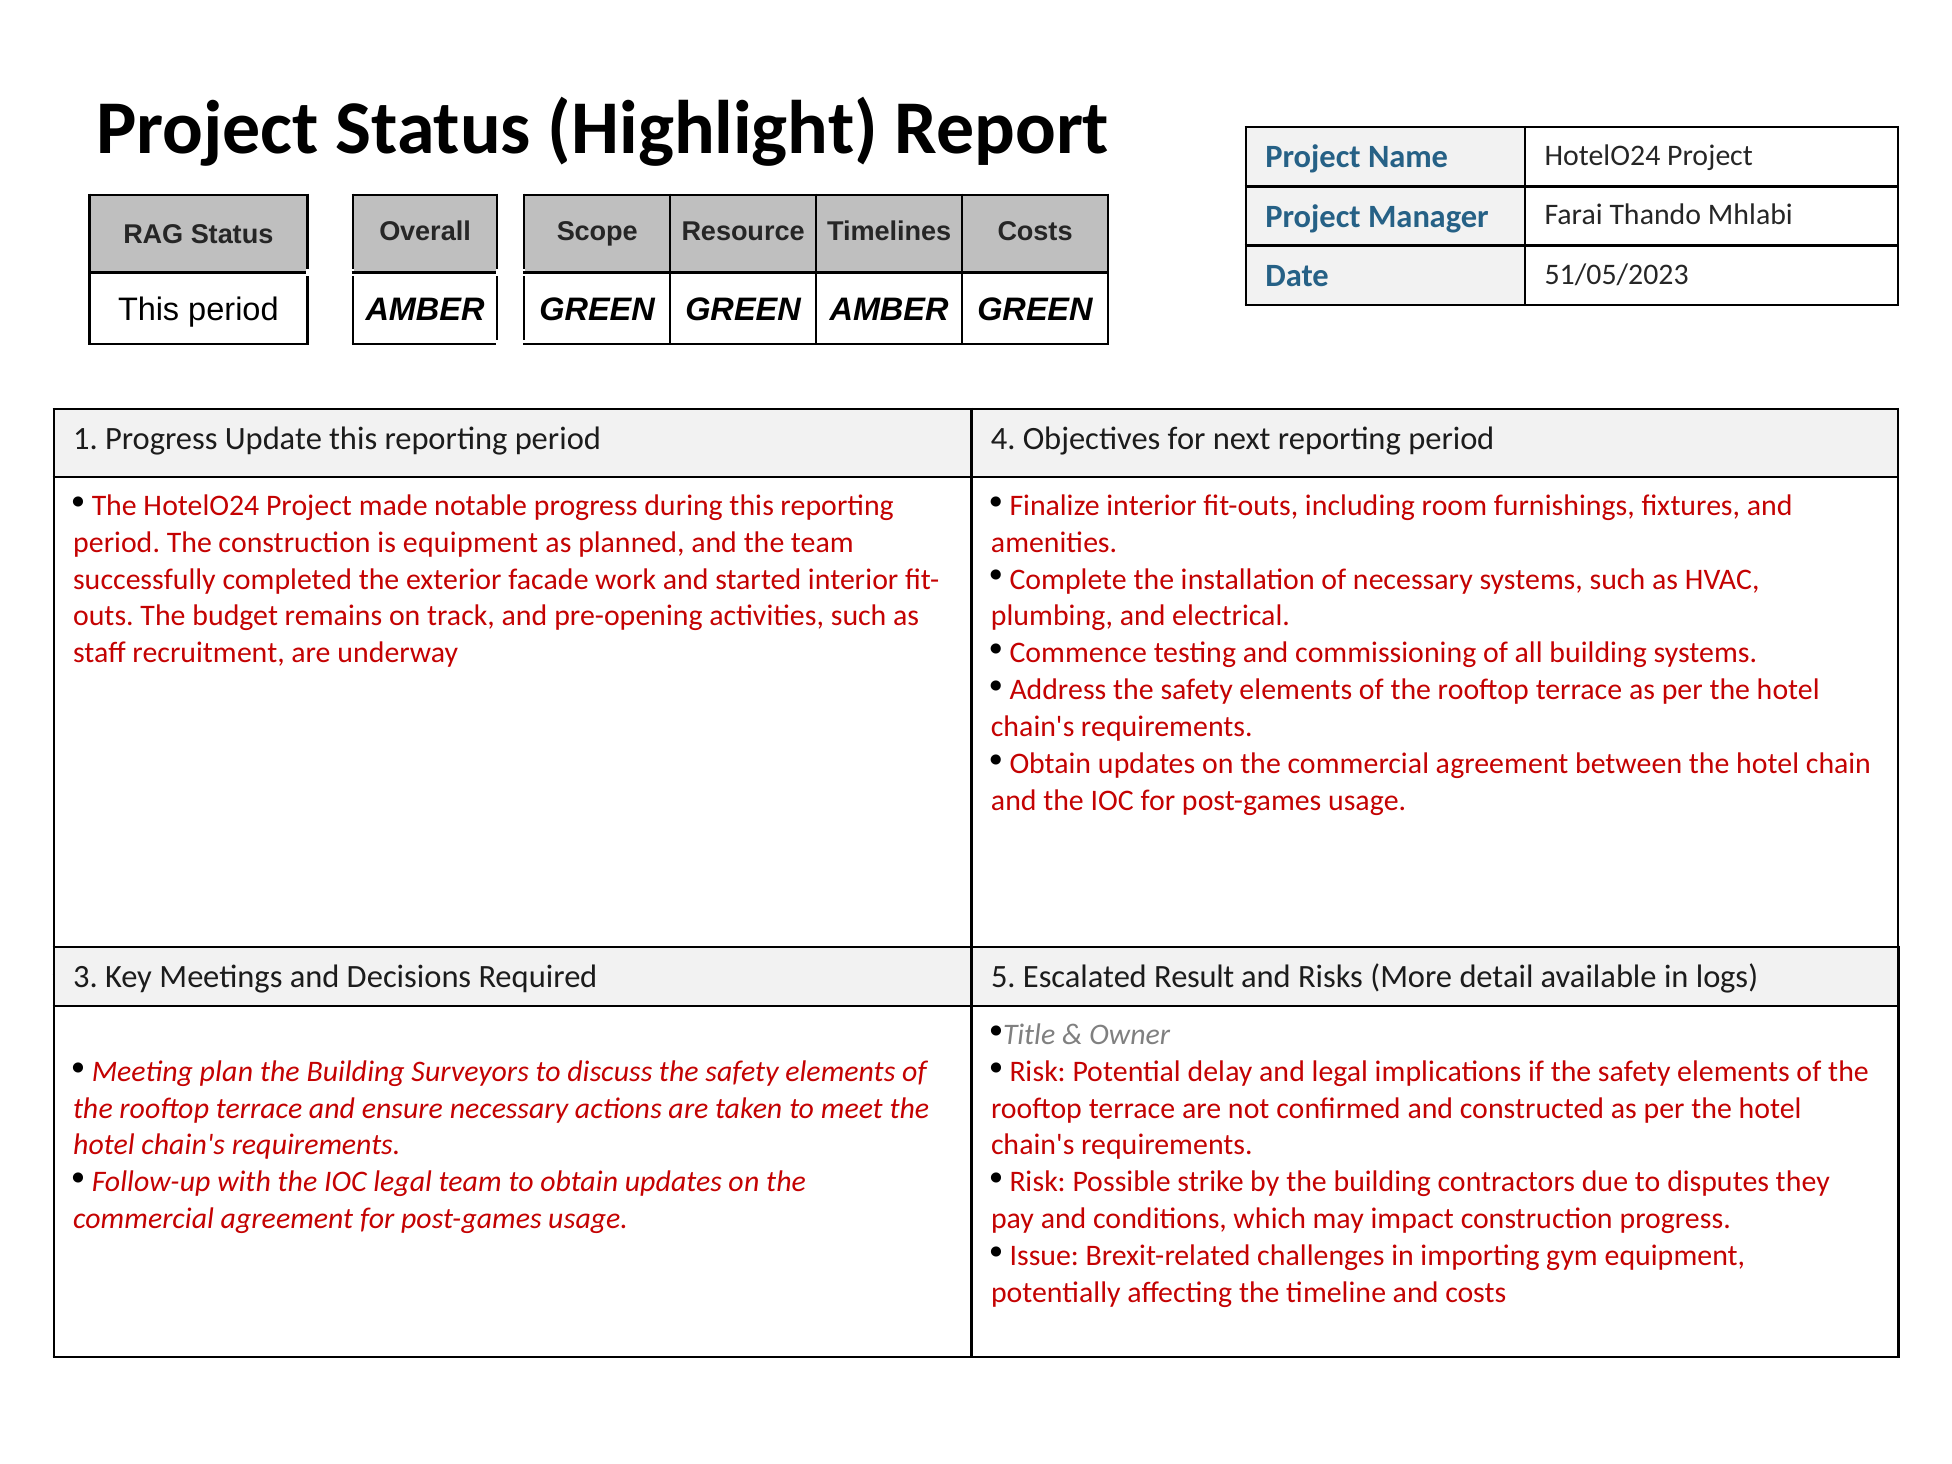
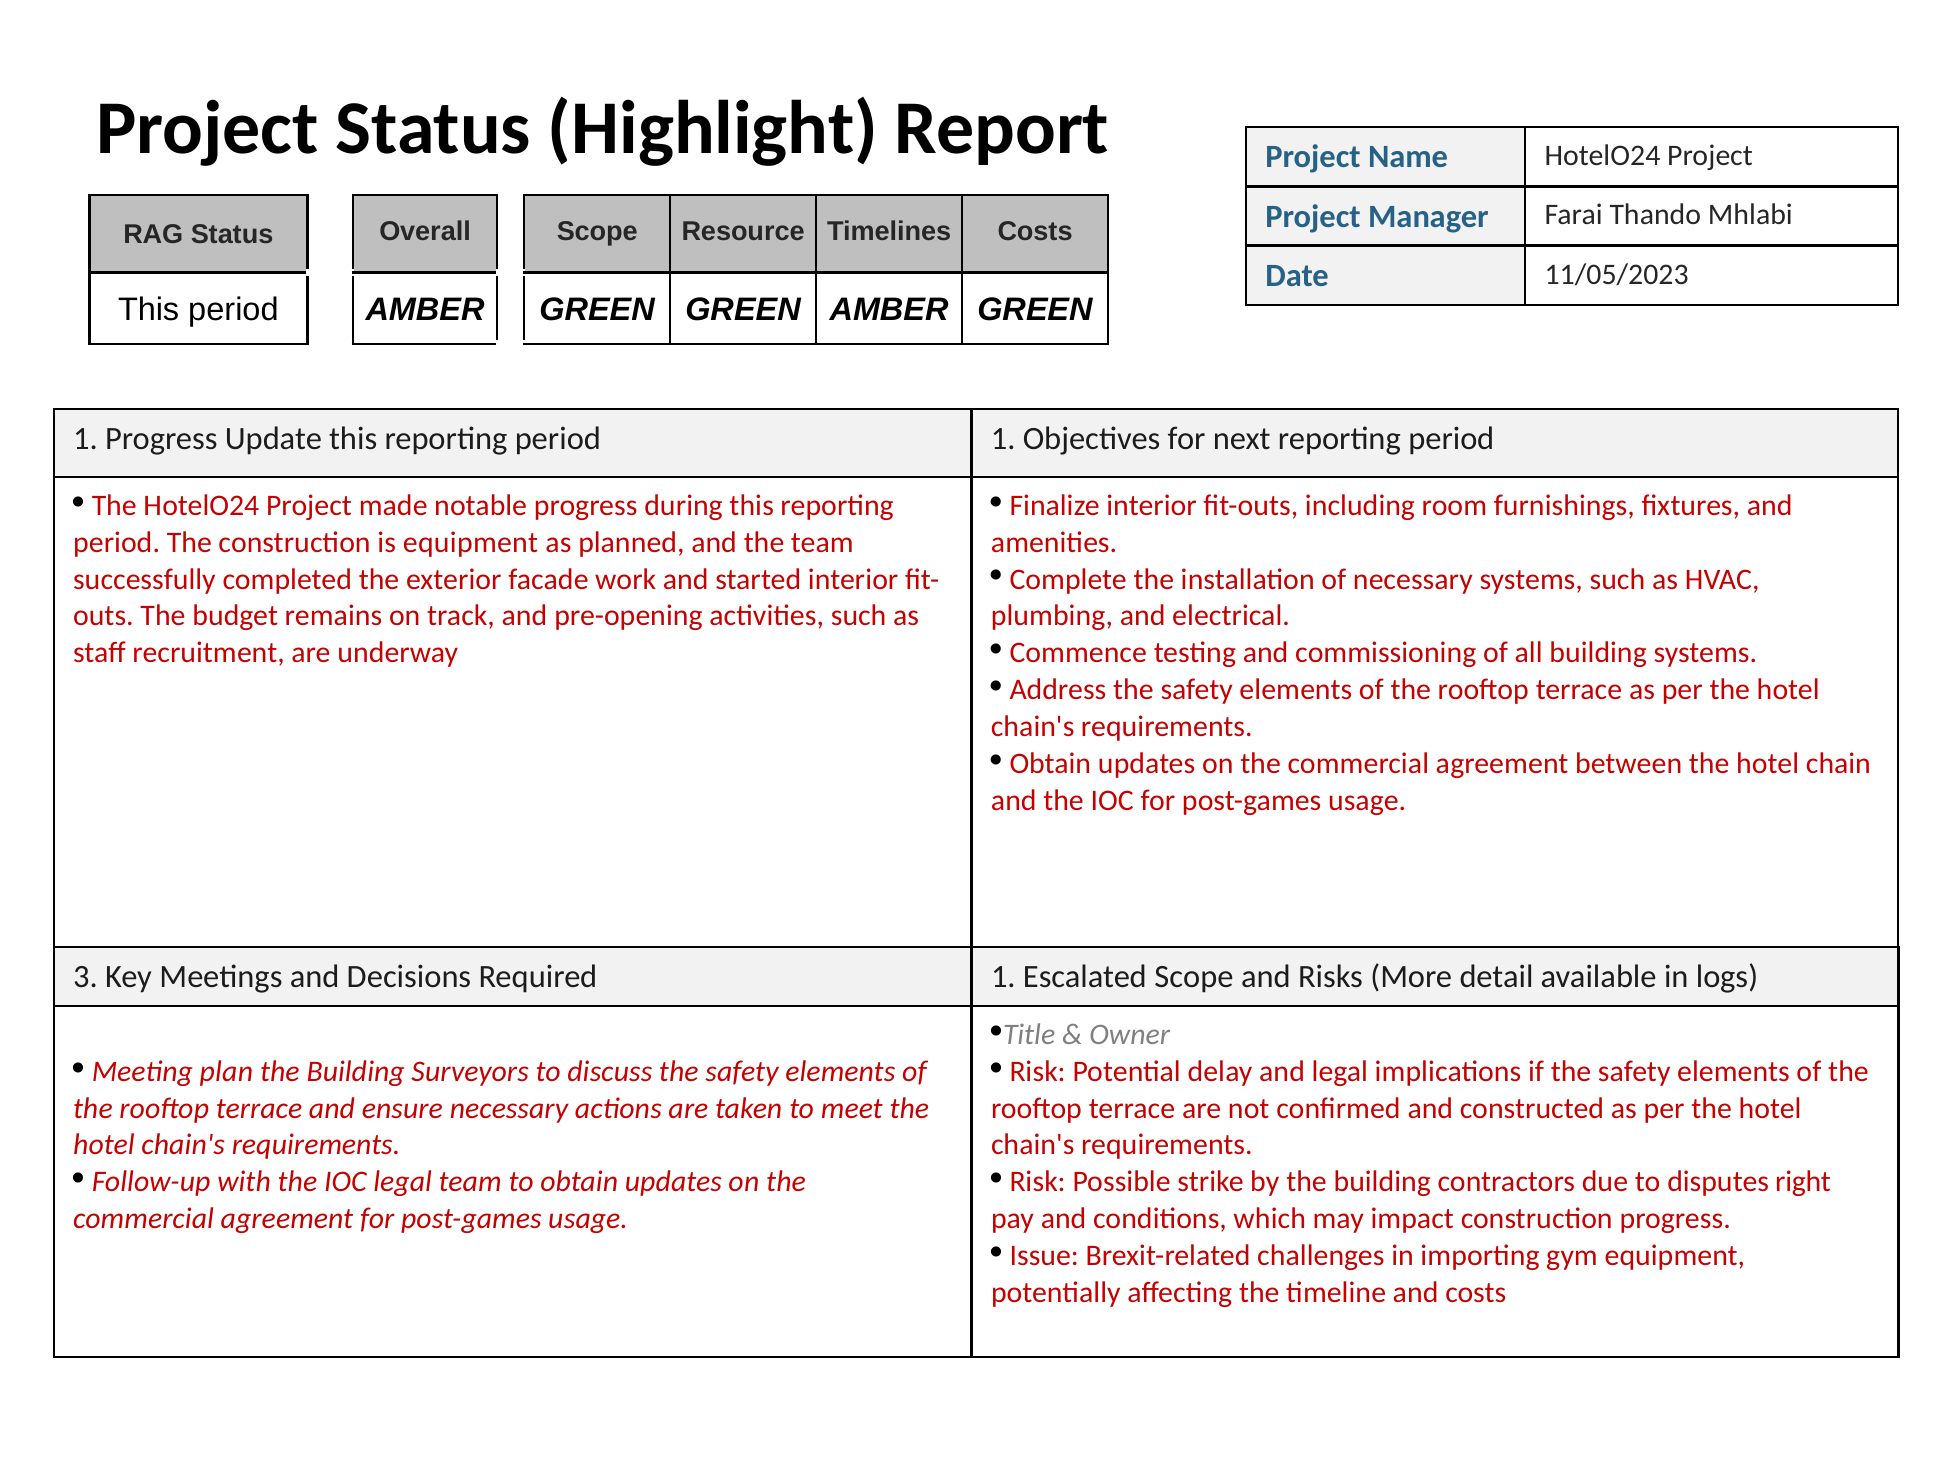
51/05/2023: 51/05/2023 -> 11/05/2023
period 4: 4 -> 1
Required 5: 5 -> 1
Escalated Result: Result -> Scope
they: they -> right
